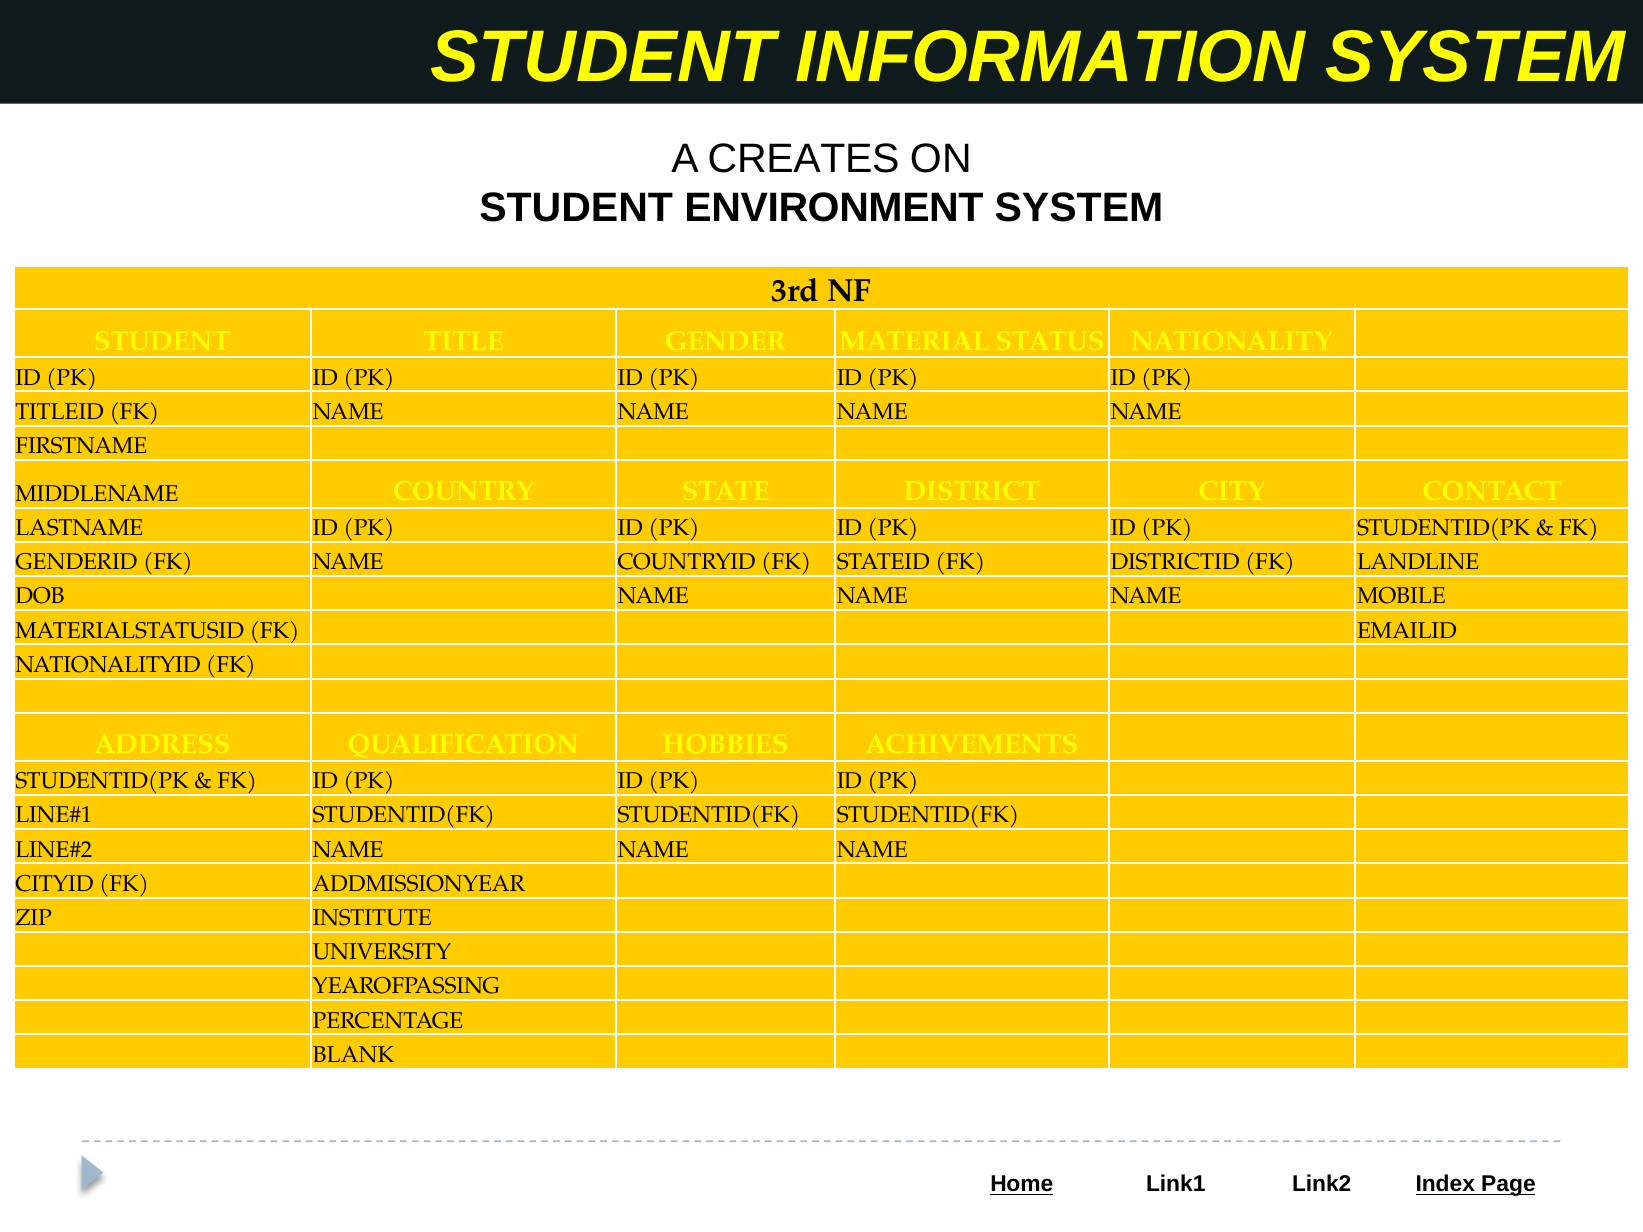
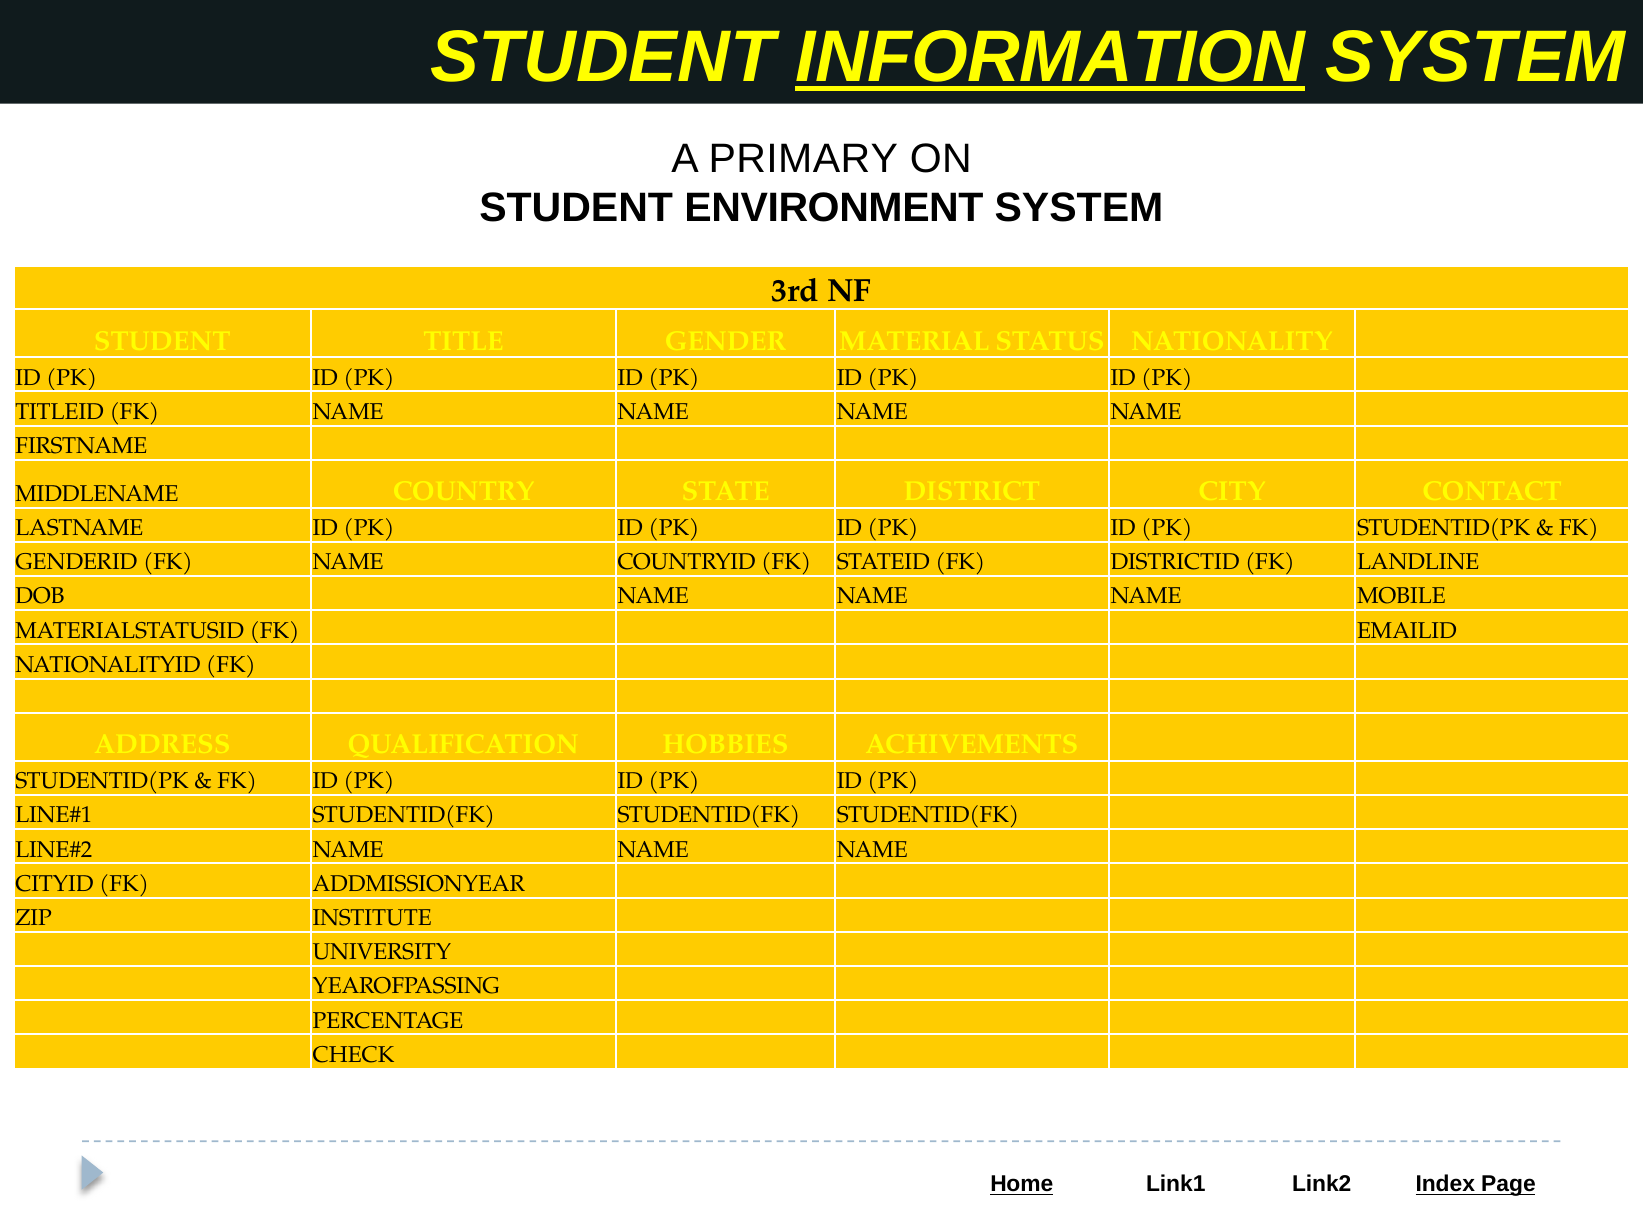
INFORMATION underline: none -> present
CREATES: CREATES -> PRIMARY
BLANK: BLANK -> CHECK
